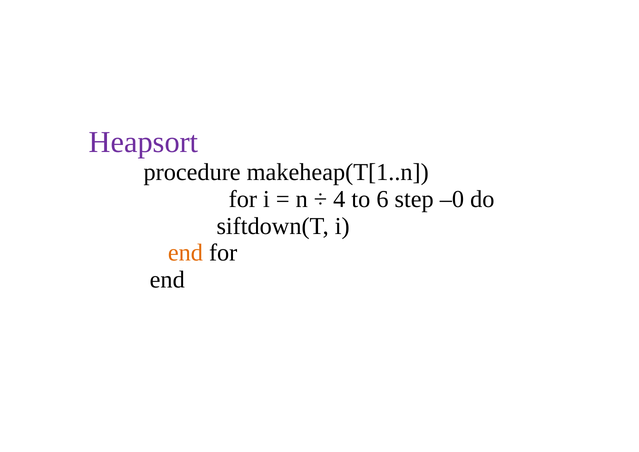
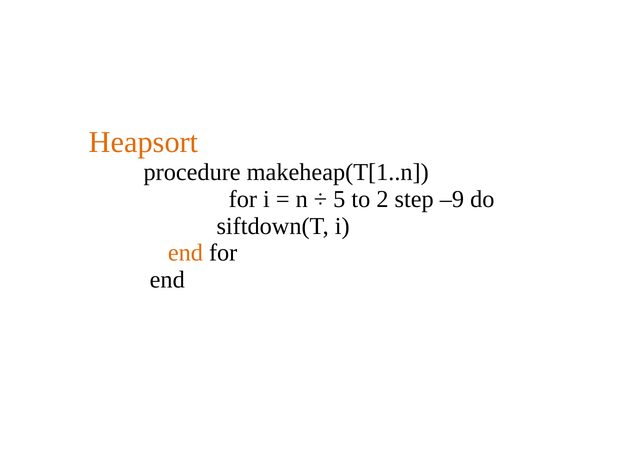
Heapsort colour: purple -> orange
4: 4 -> 5
6: 6 -> 2
–0: –0 -> –9
